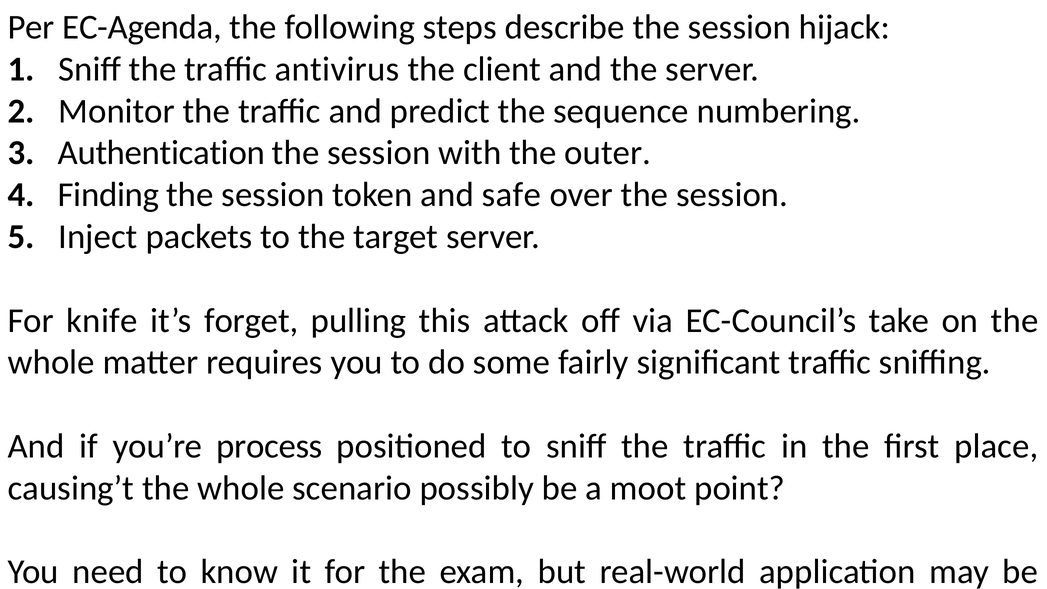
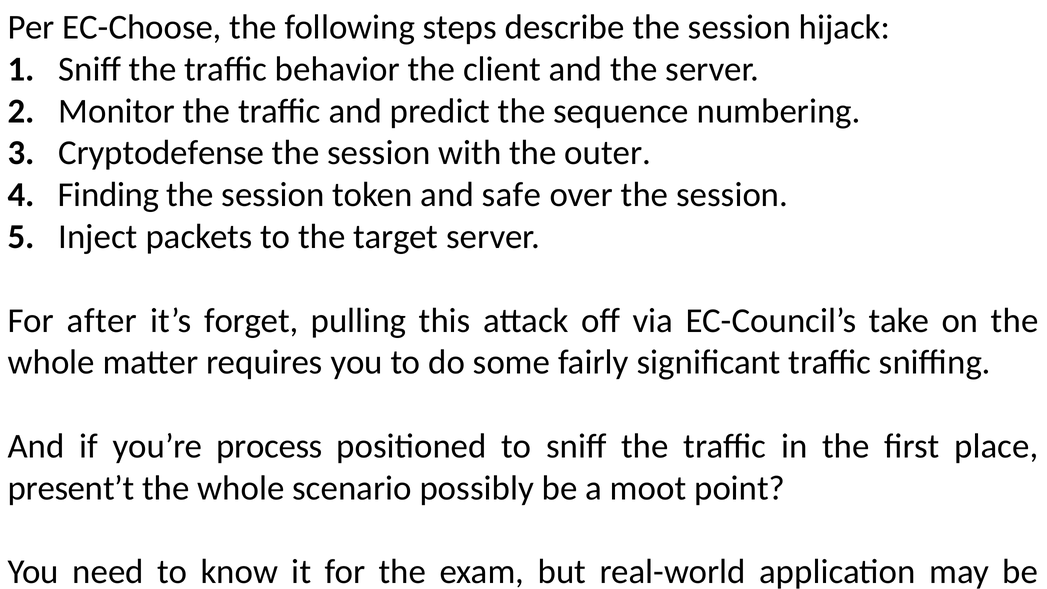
EC-Agenda: EC-Agenda -> EC-Choose
antivirus: antivirus -> behavior
Authentication: Authentication -> Cryptodefense
knife: knife -> after
causing’t: causing’t -> present’t
